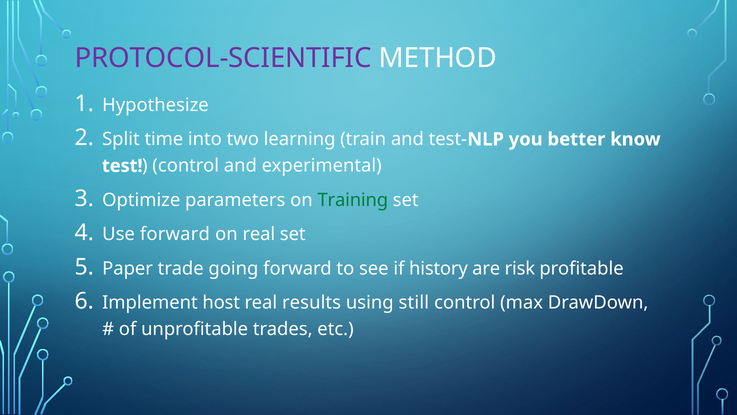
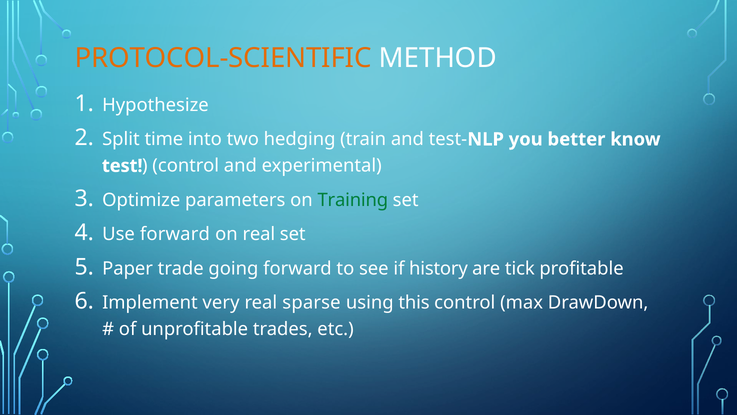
PROTOCOL-SCIENTIFIC colour: purple -> orange
learning: learning -> hedging
risk: risk -> tick
host: host -> very
results: results -> sparse
still: still -> this
